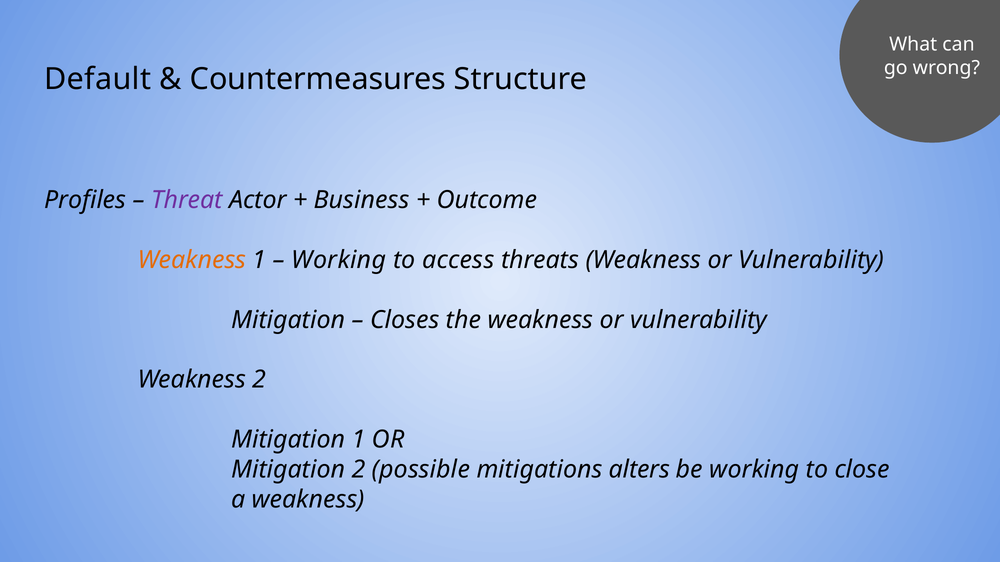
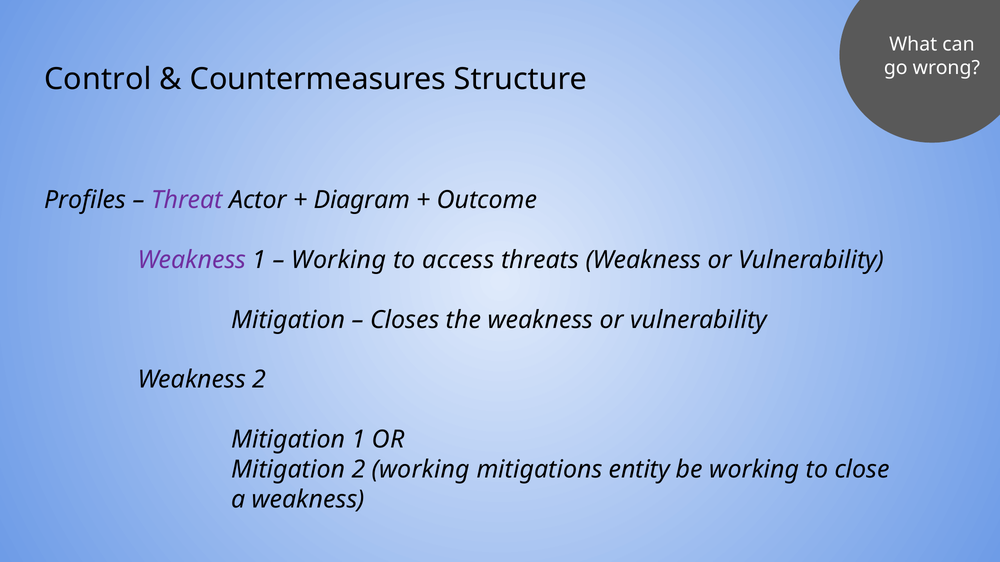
Default: Default -> Control
Business: Business -> Diagram
Weakness at (192, 260) colour: orange -> purple
2 possible: possible -> working
alters: alters -> entity
